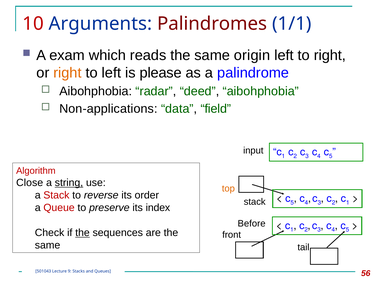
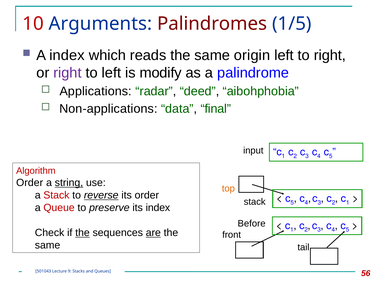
1/1: 1/1 -> 1/5
A exam: exam -> index
right at (67, 73) colour: orange -> purple
please: please -> modify
Aibohphobia at (96, 91): Aibohphobia -> Applications
field: field -> final
Close at (30, 182): Close -> Order
reverse underline: none -> present
are underline: none -> present
